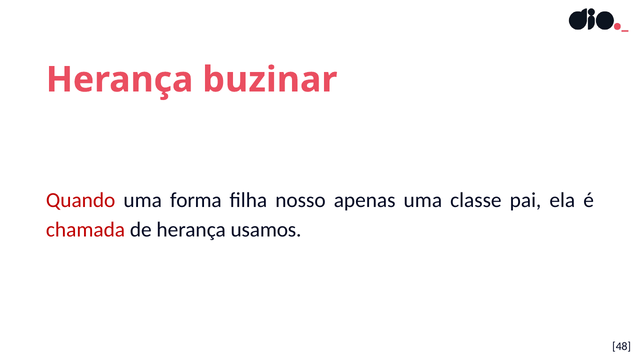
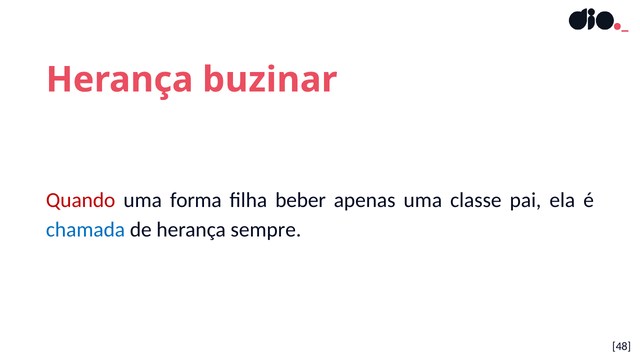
nosso: nosso -> beber
chamada colour: red -> blue
usamos: usamos -> sempre
